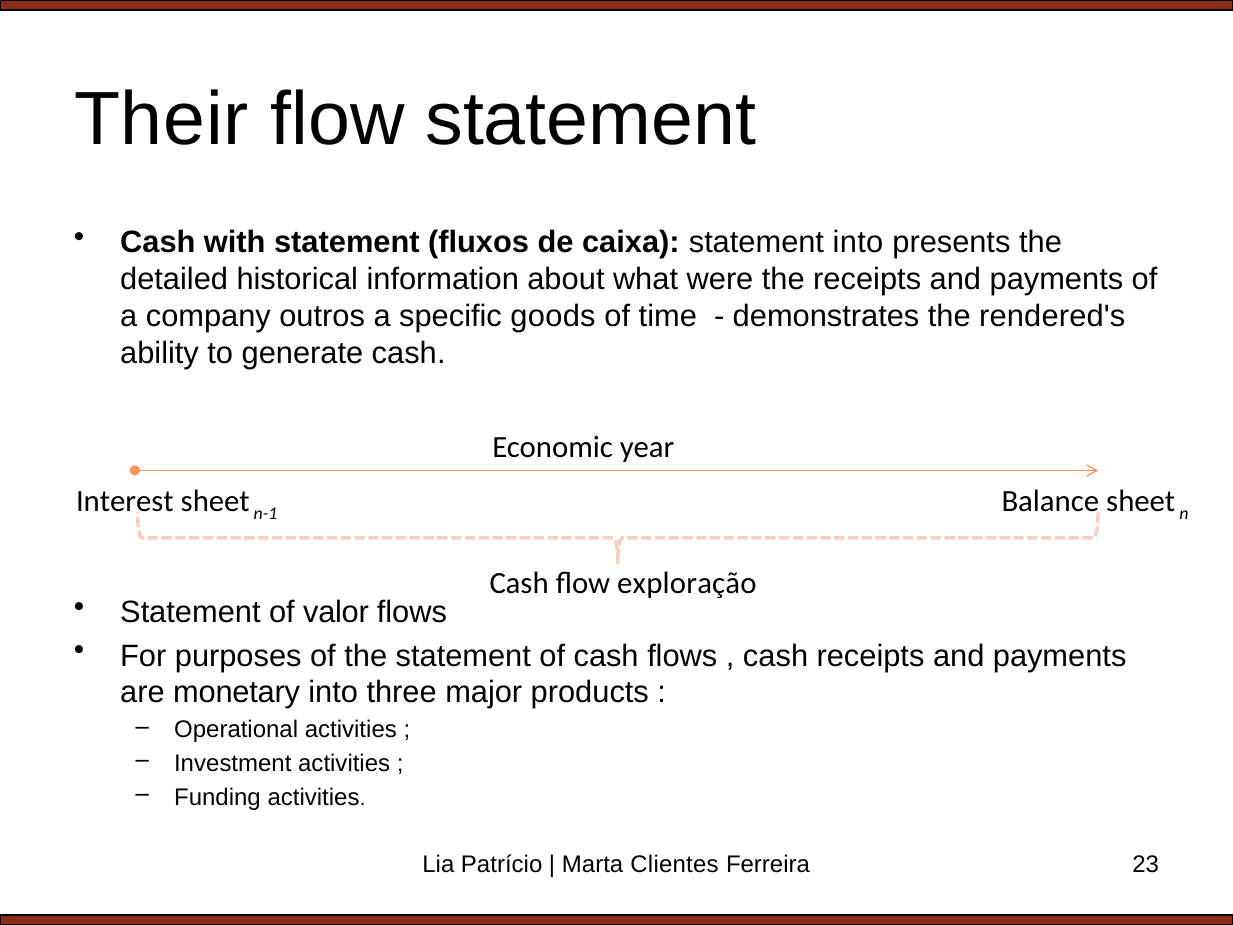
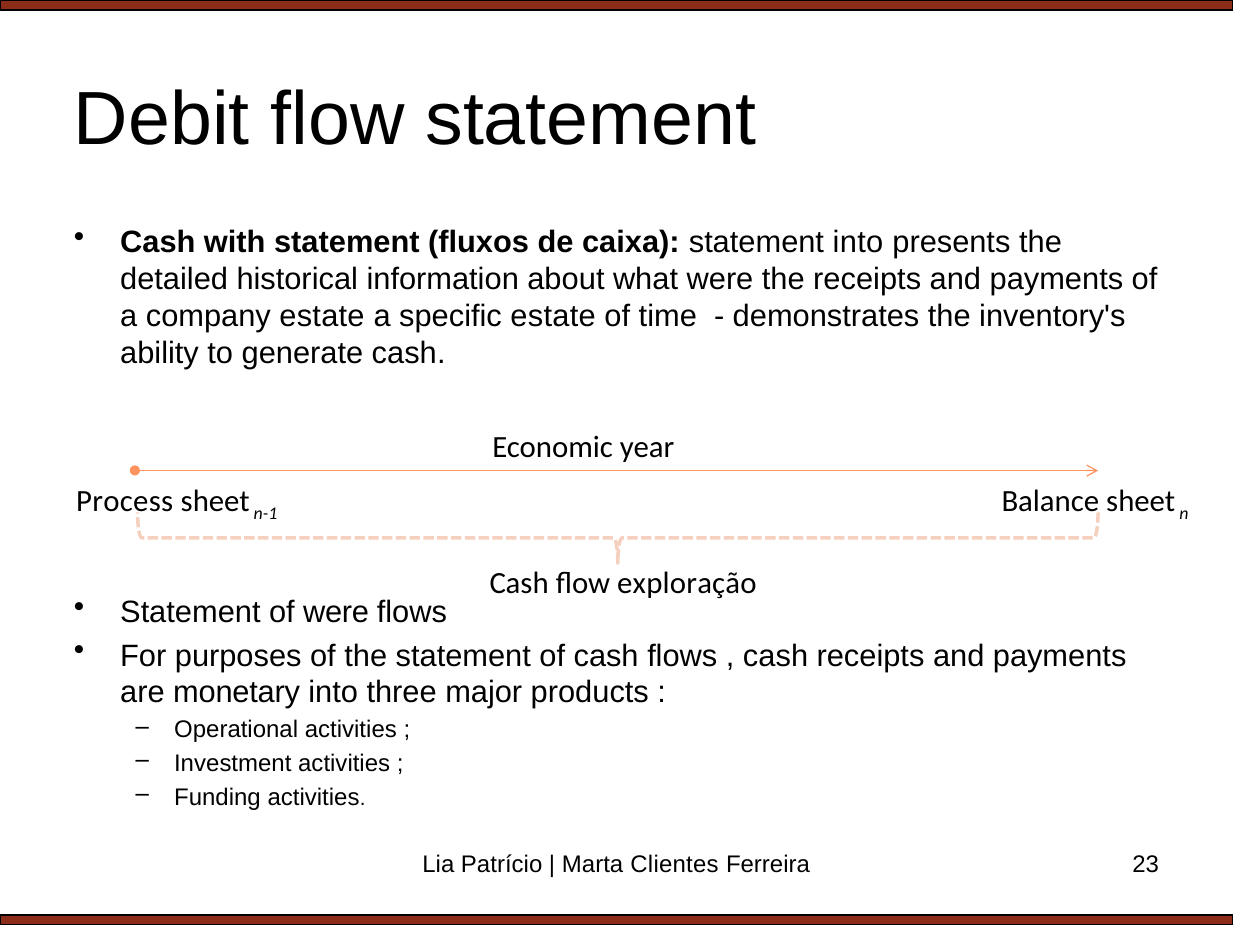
Their: Their -> Debit
company outros: outros -> estate
specific goods: goods -> estate
rendered's: rendered's -> inventory's
Interest: Interest -> Process
of valor: valor -> were
